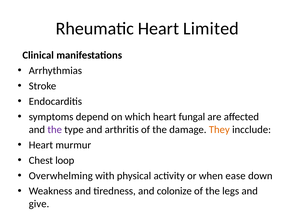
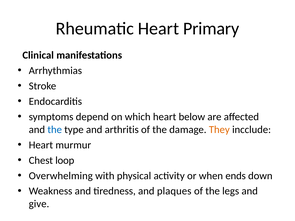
Limited: Limited -> Primary
fungal: fungal -> below
the at (55, 130) colour: purple -> blue
ease: ease -> ends
colonize: colonize -> plaques
